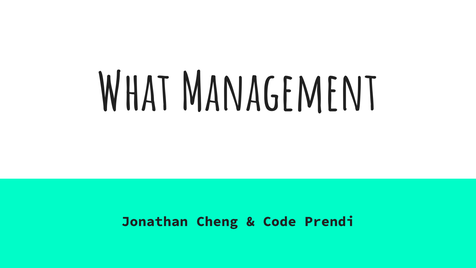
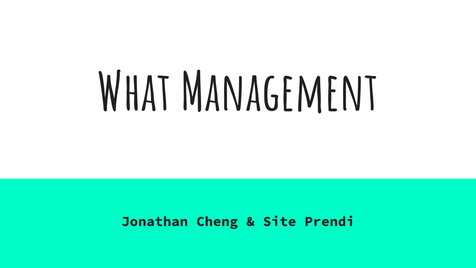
Code: Code -> Site
